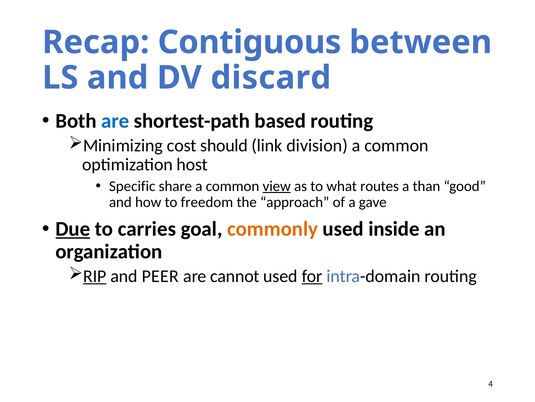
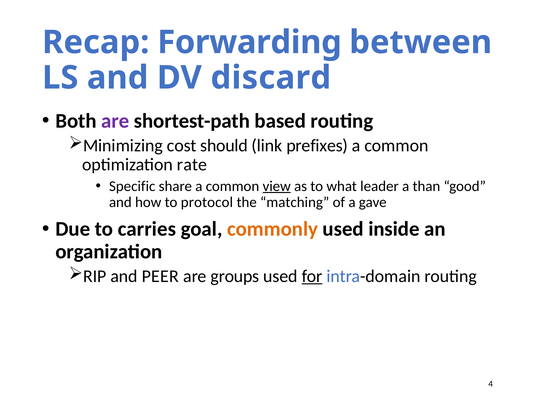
Contiguous: Contiguous -> Forwarding
are at (115, 121) colour: blue -> purple
division: division -> prefixes
host: host -> rate
routes: routes -> leader
freedom: freedom -> protocol
approach: approach -> matching
Due underline: present -> none
RIP underline: present -> none
cannot: cannot -> groups
